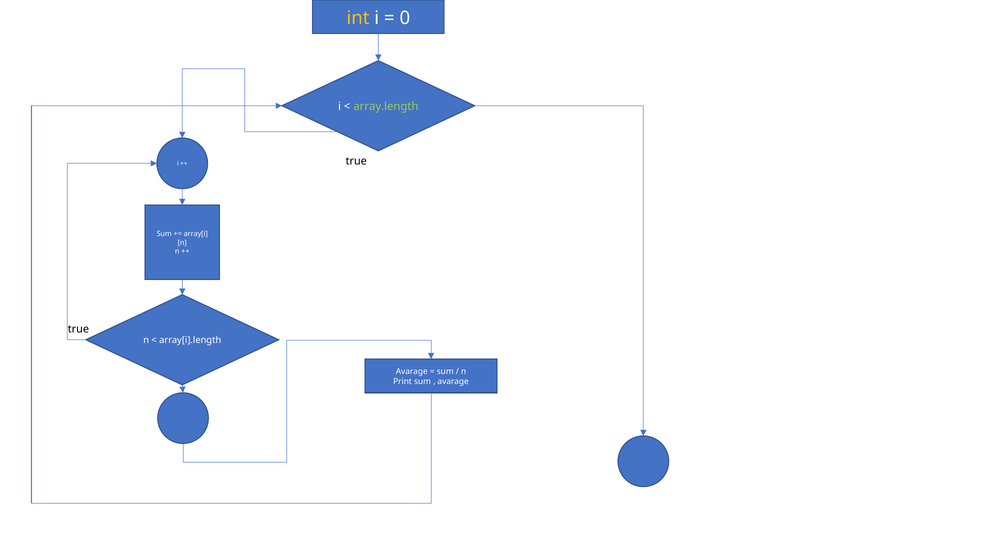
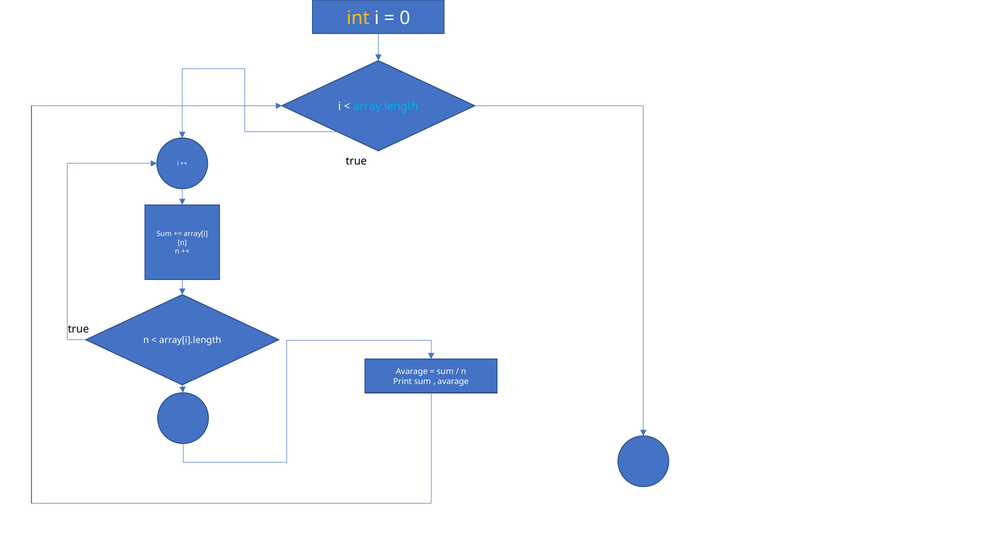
array.length colour: light green -> light blue
